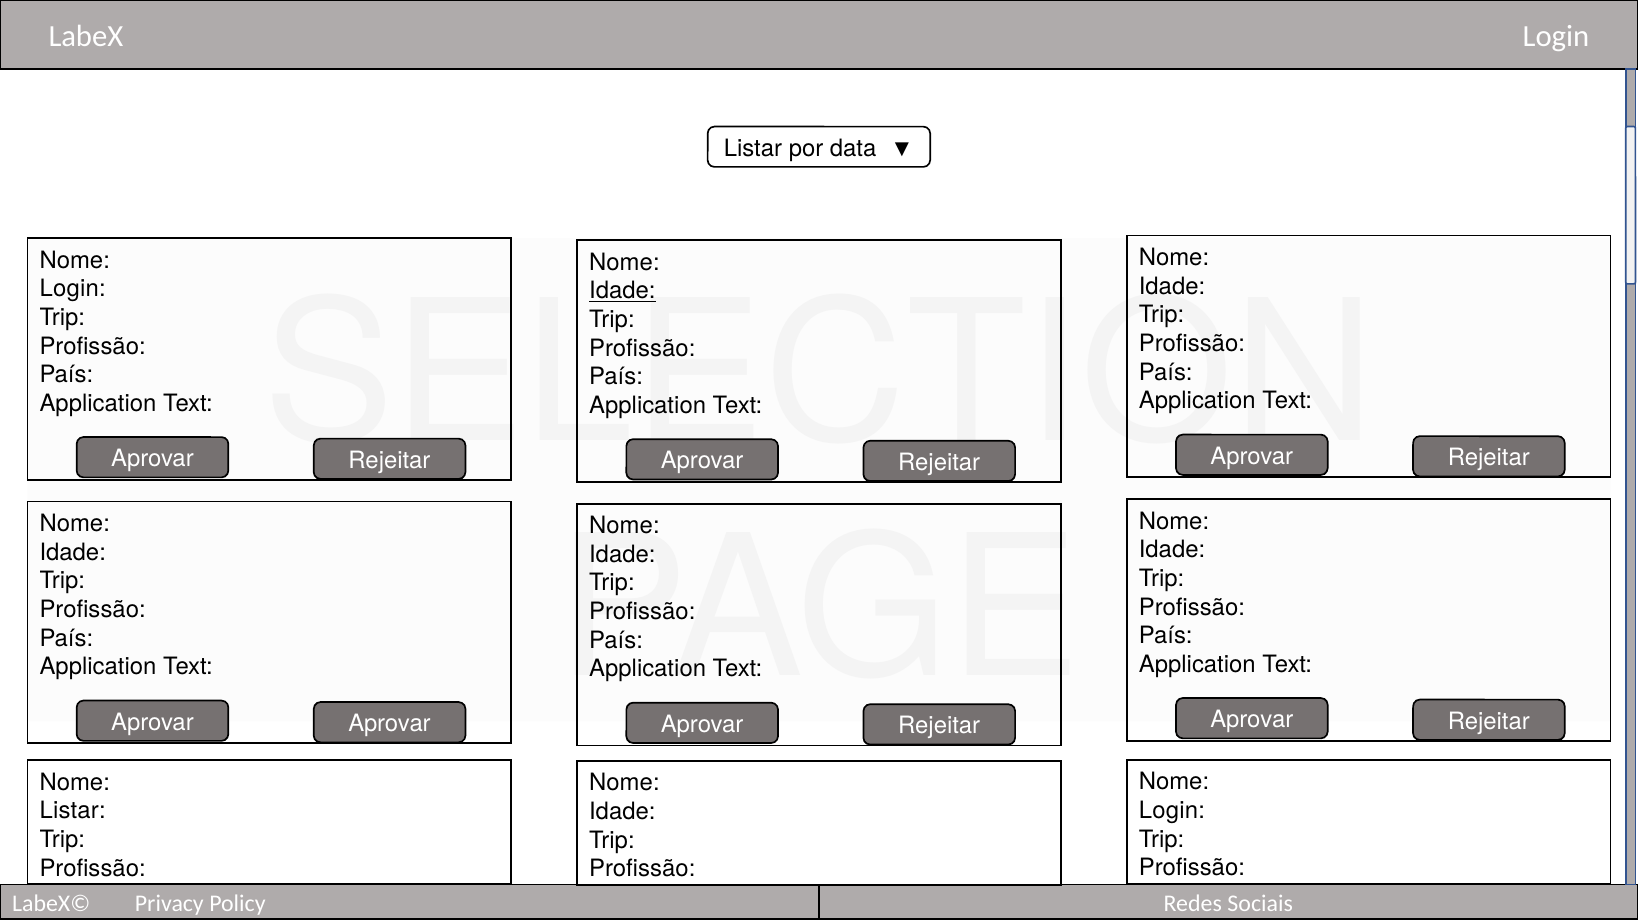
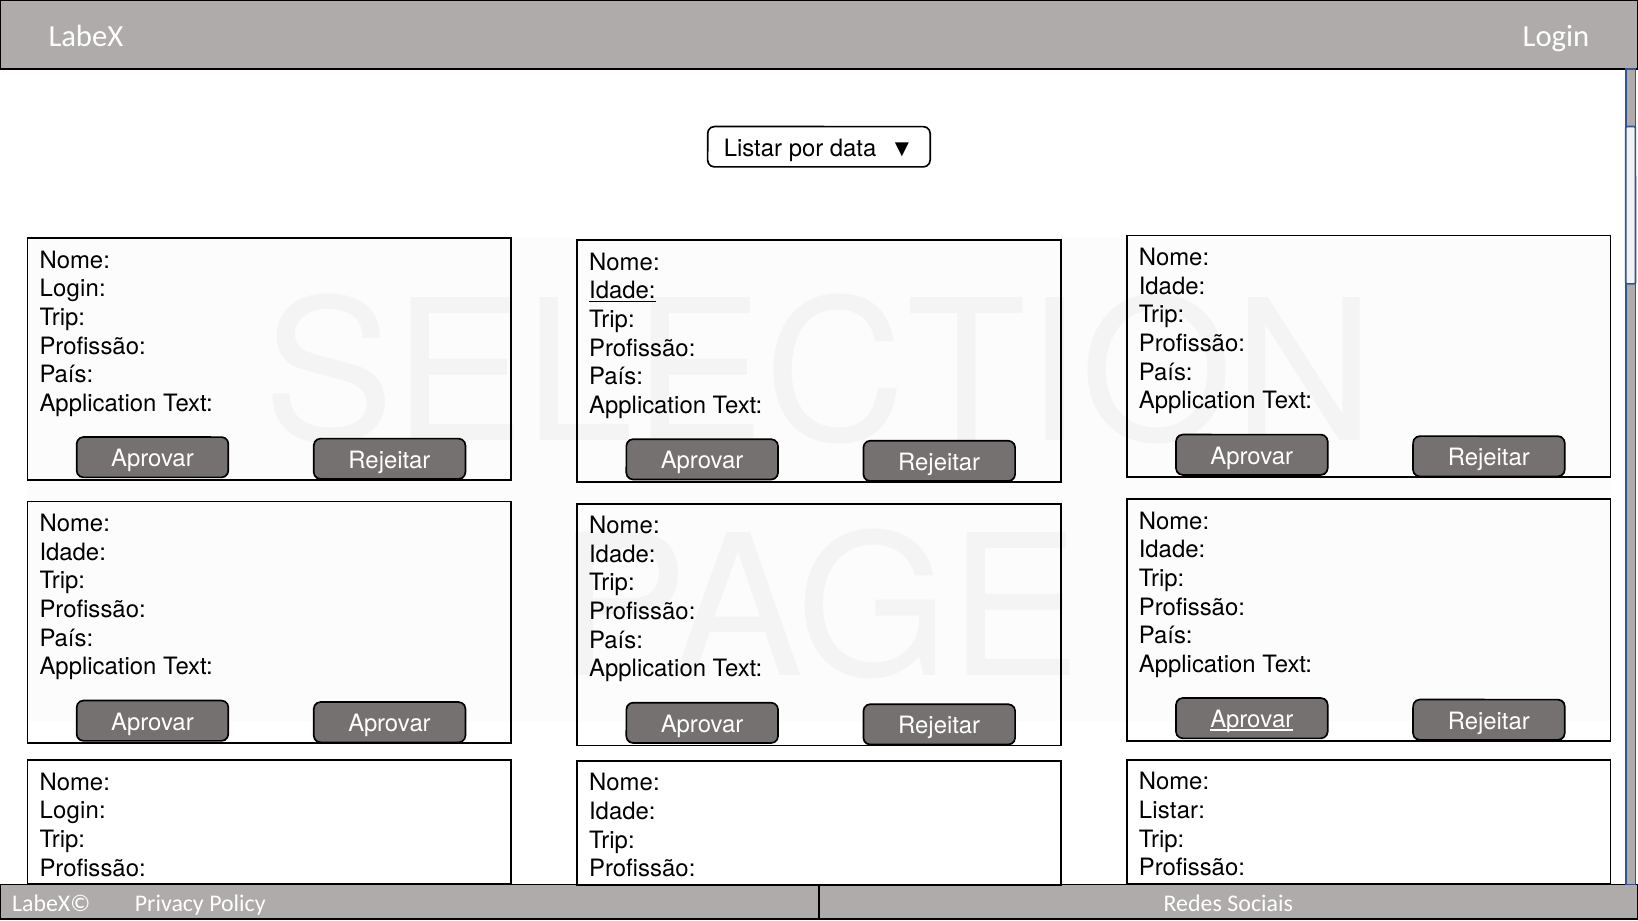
Aprovar at (1252, 720) underline: none -> present
Login at (1172, 811): Login -> Listar
Listar at (73, 811): Listar -> Login
